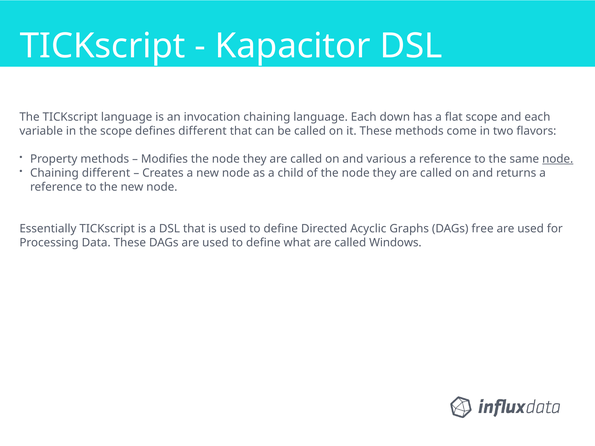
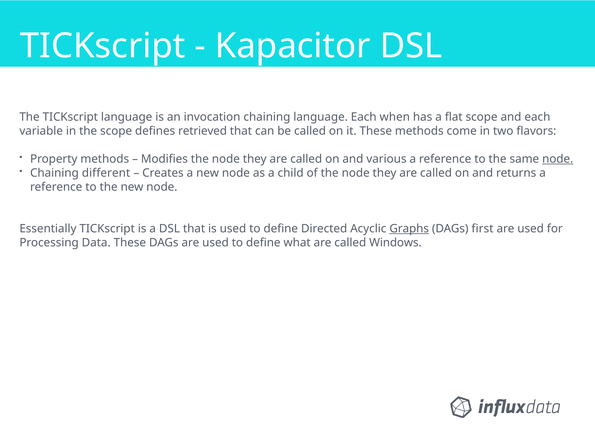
down: down -> when
defines different: different -> retrieved
Graphs underline: none -> present
free: free -> first
